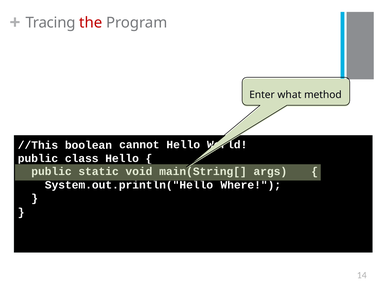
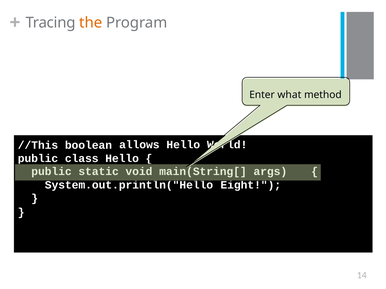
the colour: red -> orange
cannot: cannot -> allows
Where: Where -> Eight
